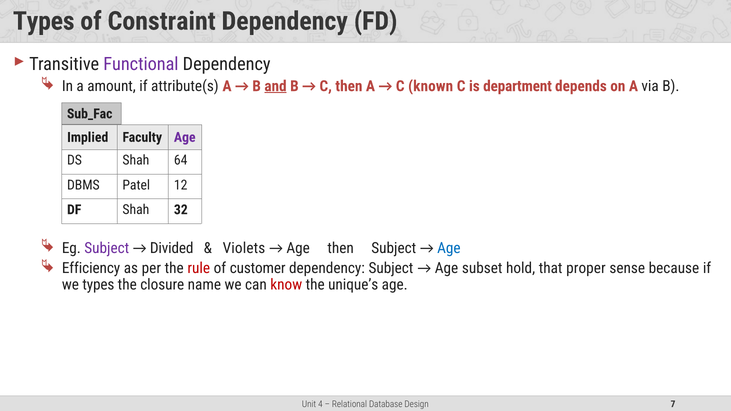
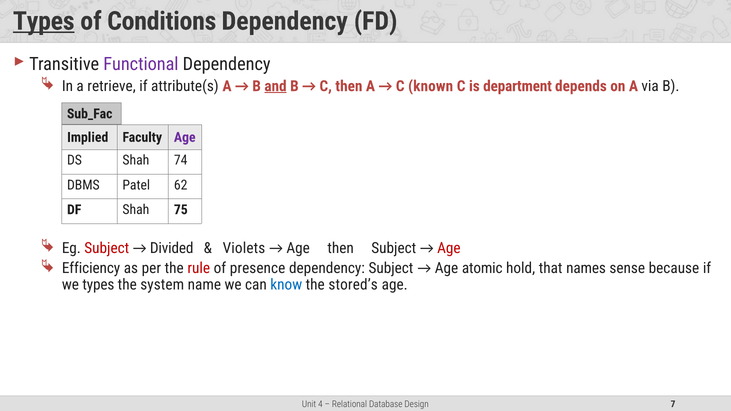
Types at (44, 21) underline: none -> present
Constraint: Constraint -> Conditions
amount: amount -> retrieve
64: 64 -> 74
12: 12 -> 62
32: 32 -> 75
Subject at (107, 248) colour: purple -> red
Age at (449, 248) colour: blue -> red
customer: customer -> presence
subset: subset -> atomic
proper: proper -> names
closure: closure -> system
know colour: red -> blue
unique’s: unique’s -> stored’s
